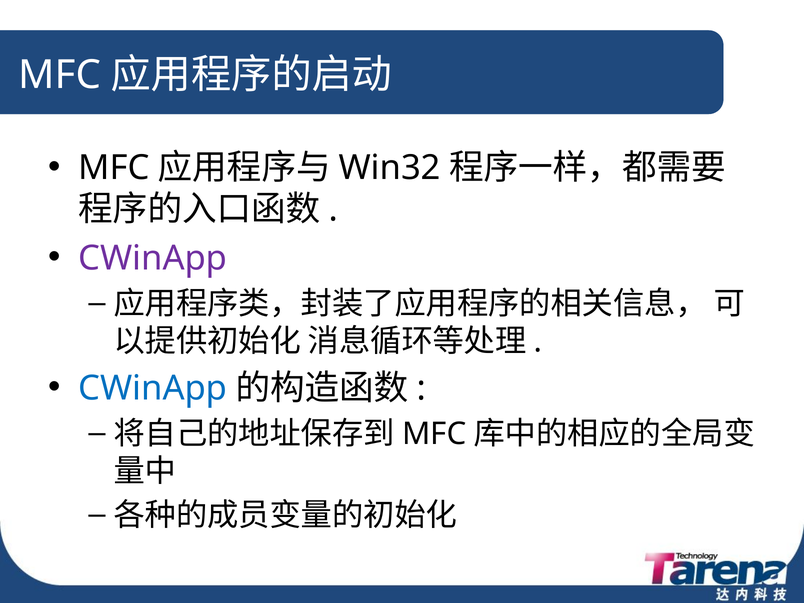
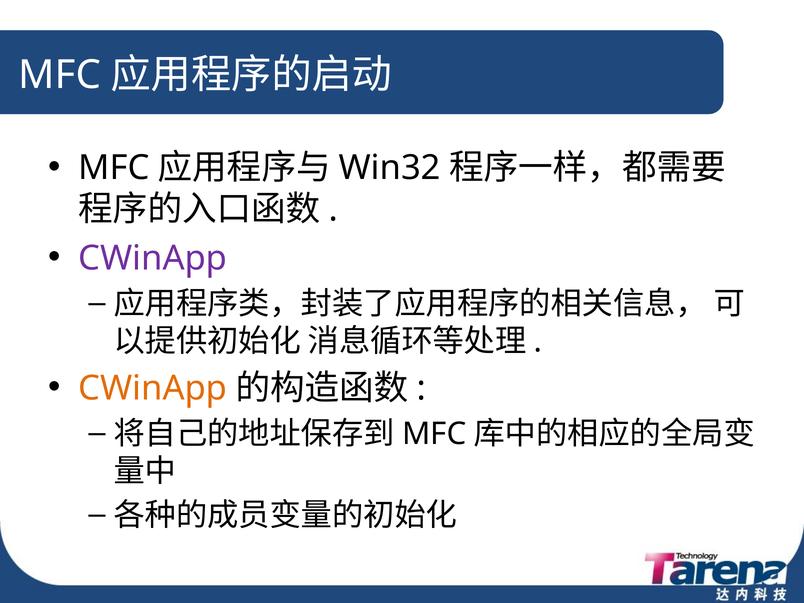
CWinApp at (153, 388) colour: blue -> orange
